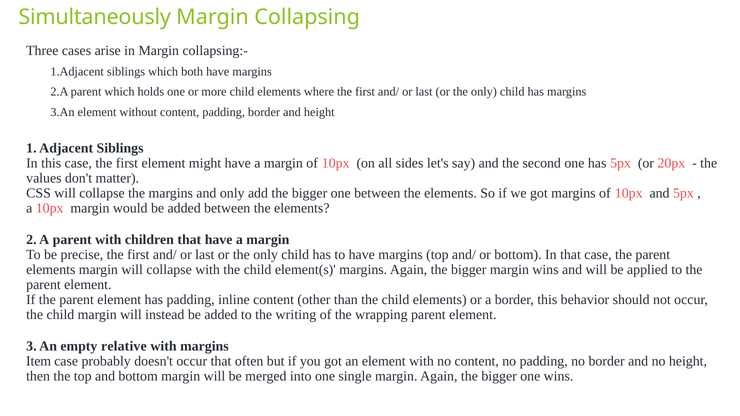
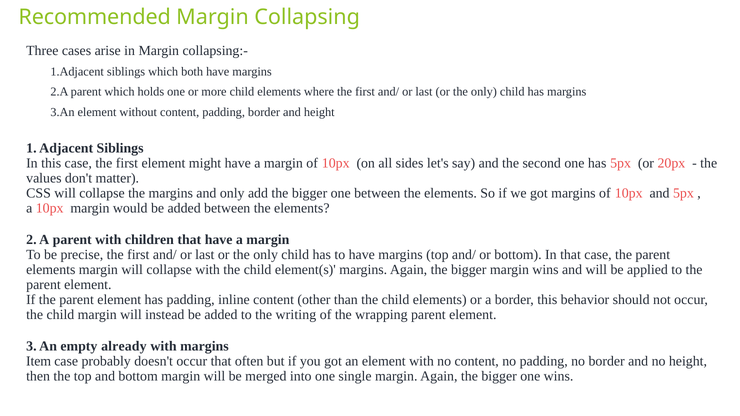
Simultaneously: Simultaneously -> Recommended
relative: relative -> already
